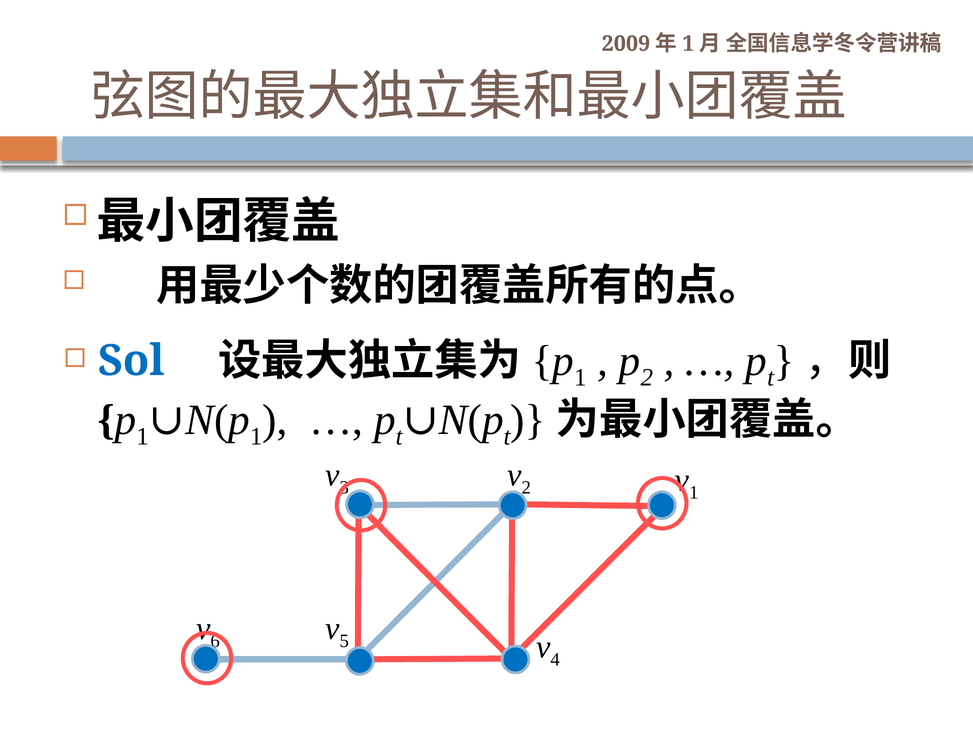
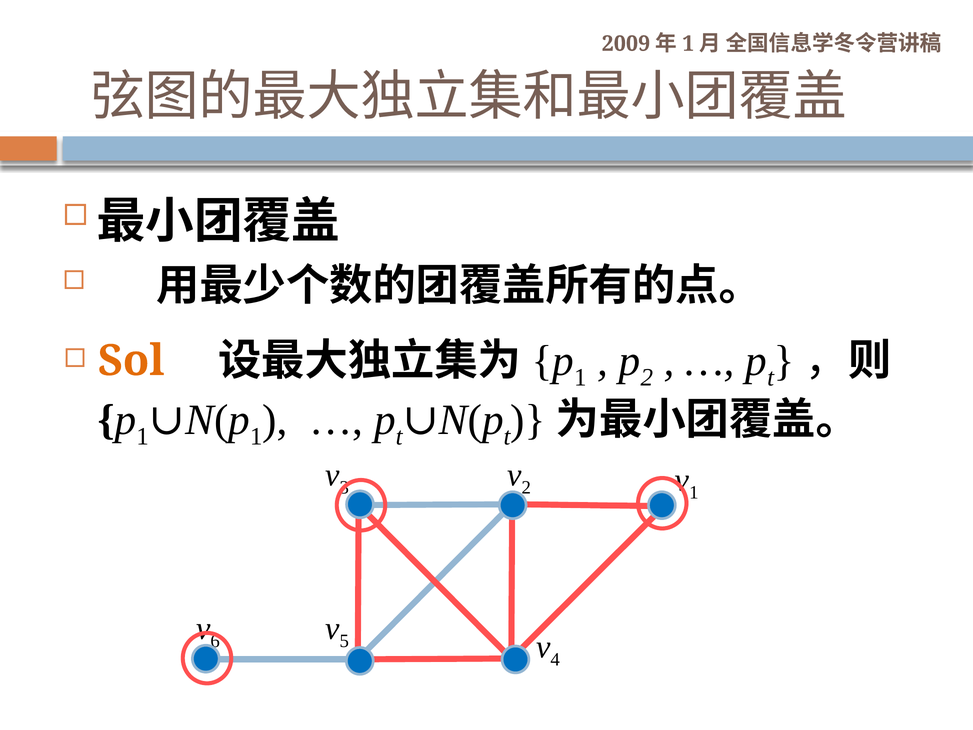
Sol colour: blue -> orange
